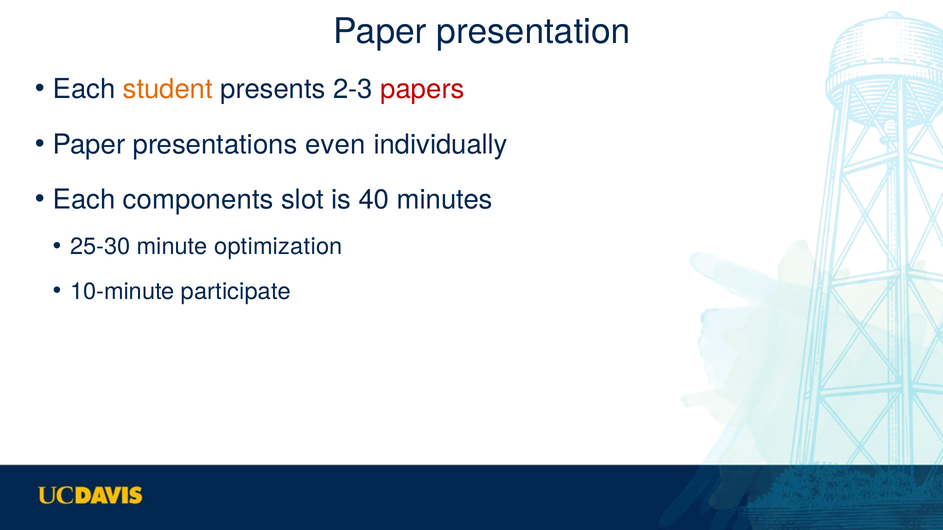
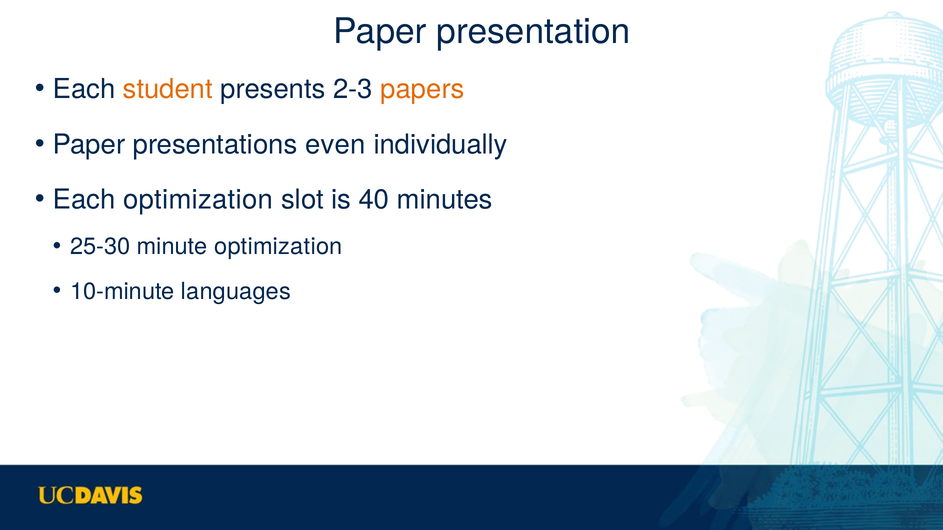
papers colour: red -> orange
Each components: components -> optimization
participate: participate -> languages
